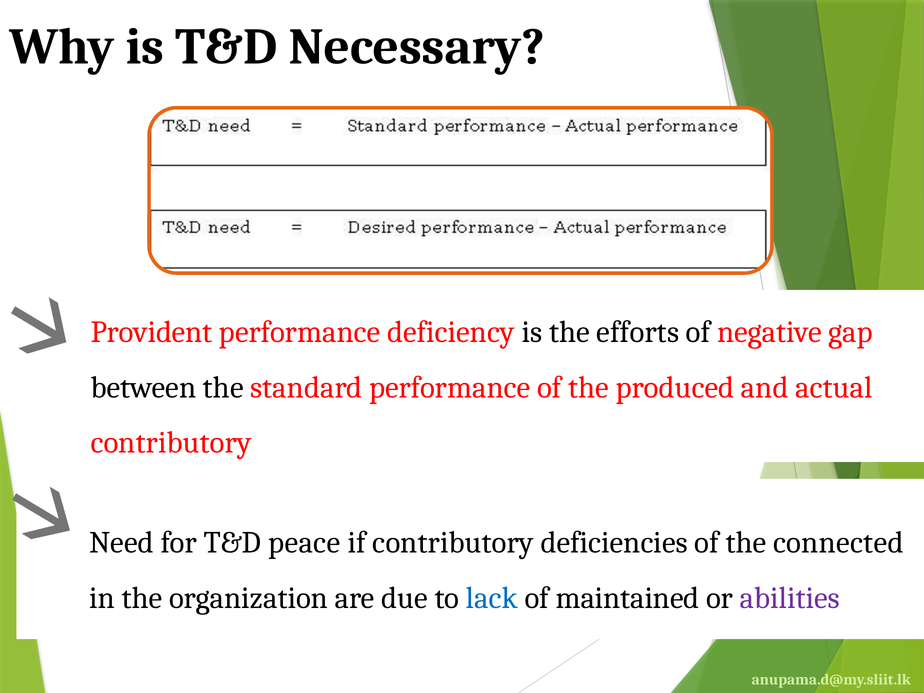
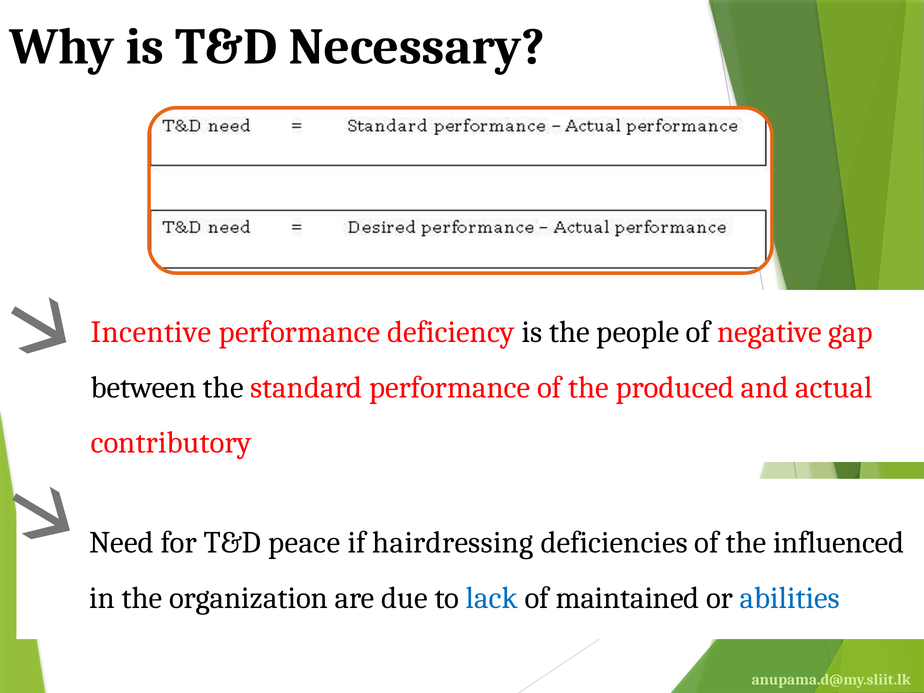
Provident: Provident -> Incentive
efforts: efforts -> people
if contributory: contributory -> hairdressing
connected: connected -> influenced
abilities colour: purple -> blue
